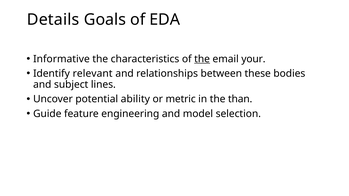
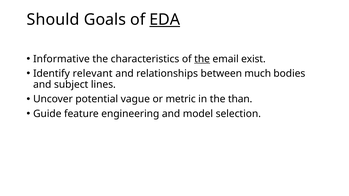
Details: Details -> Should
EDA underline: none -> present
your: your -> exist
these: these -> much
ability: ability -> vague
